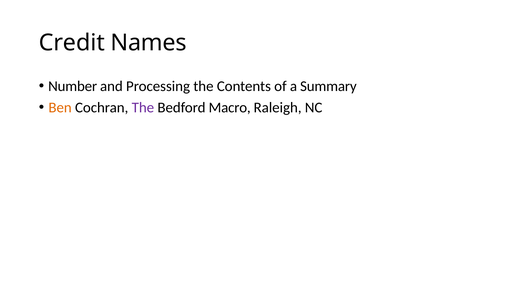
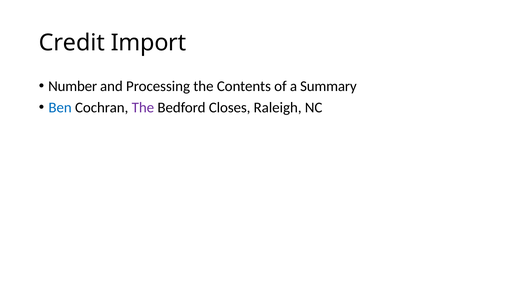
Names: Names -> Import
Ben colour: orange -> blue
Macro: Macro -> Closes
